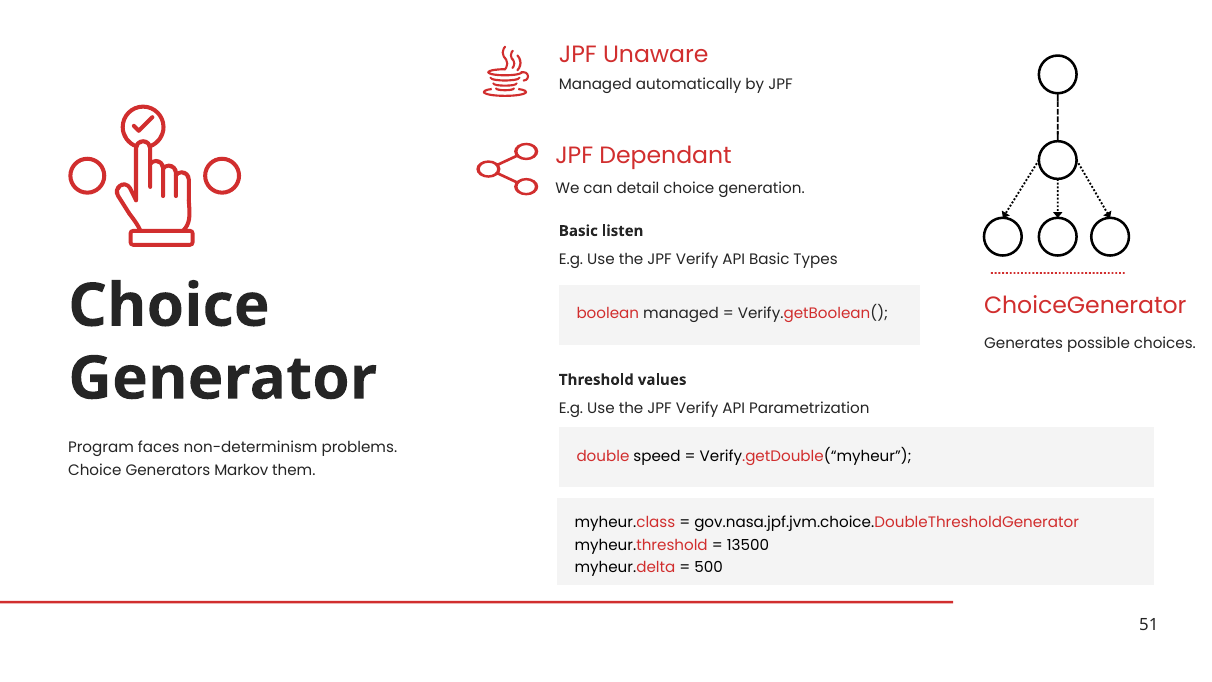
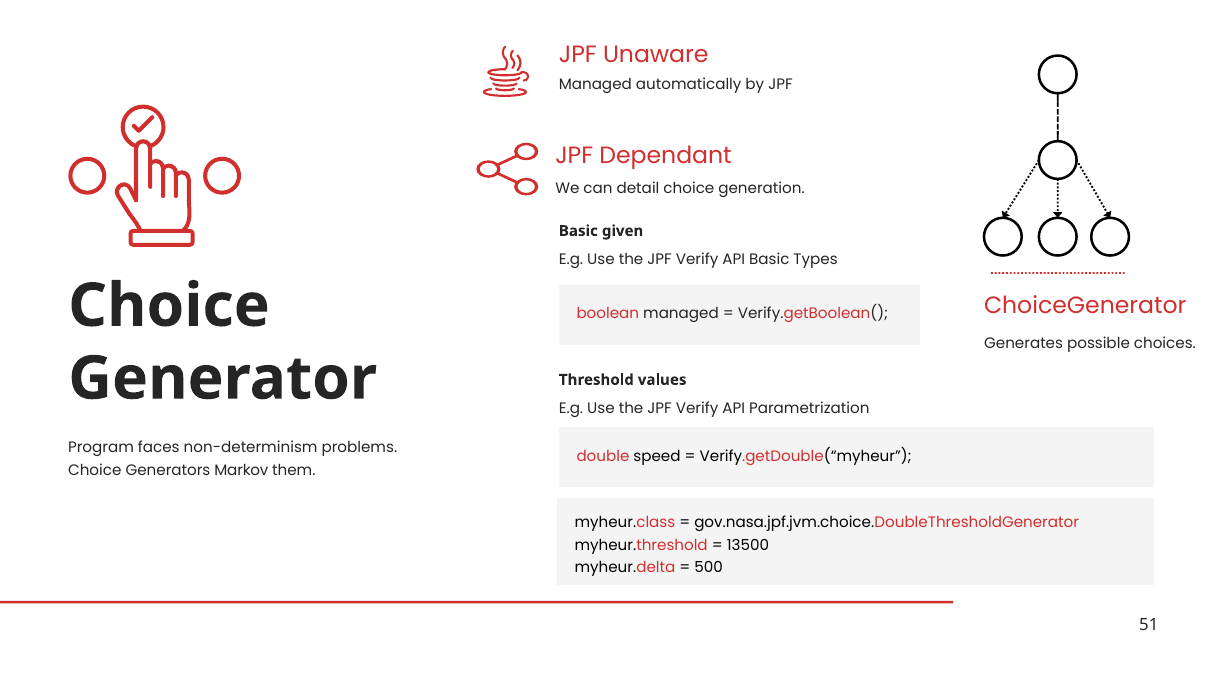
listen: listen -> given
